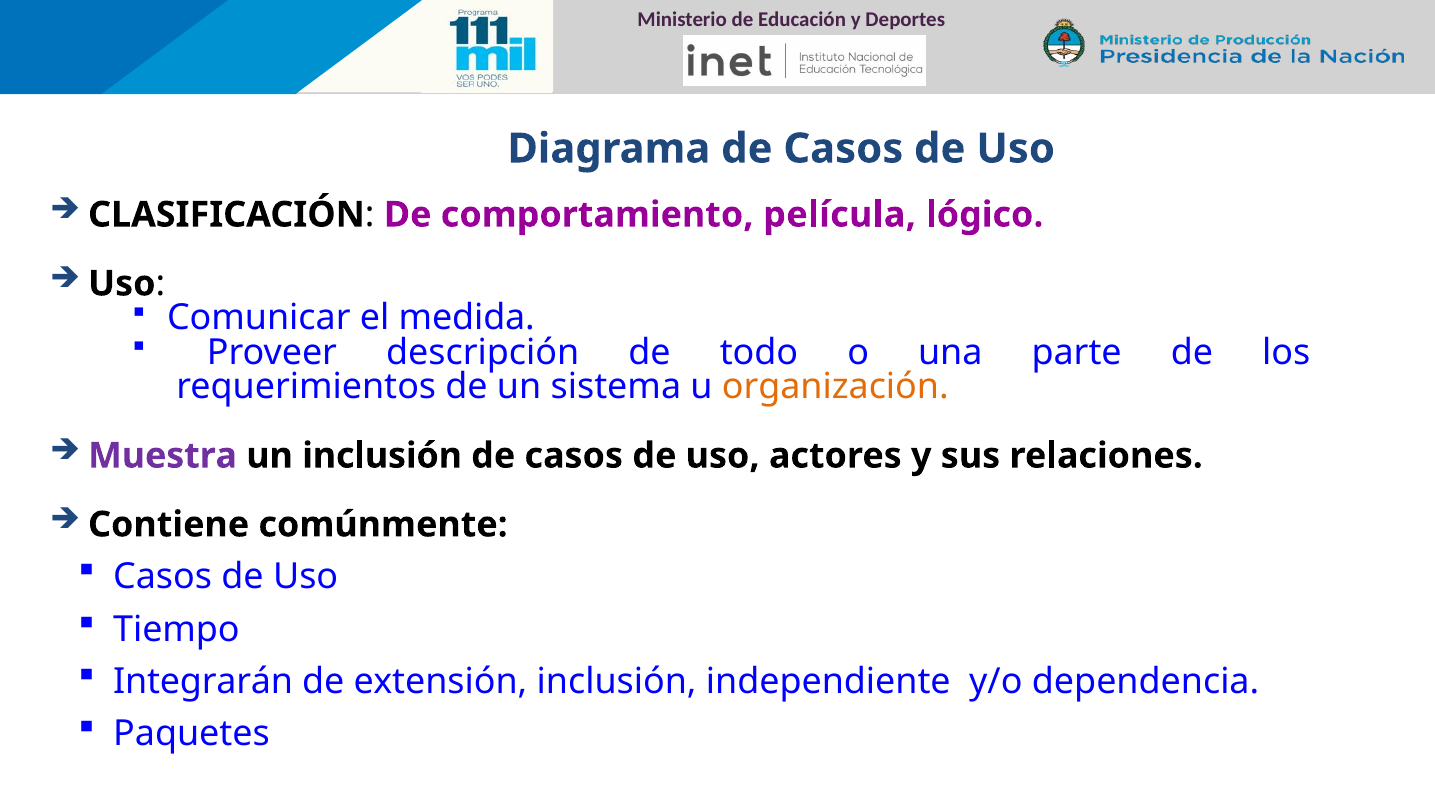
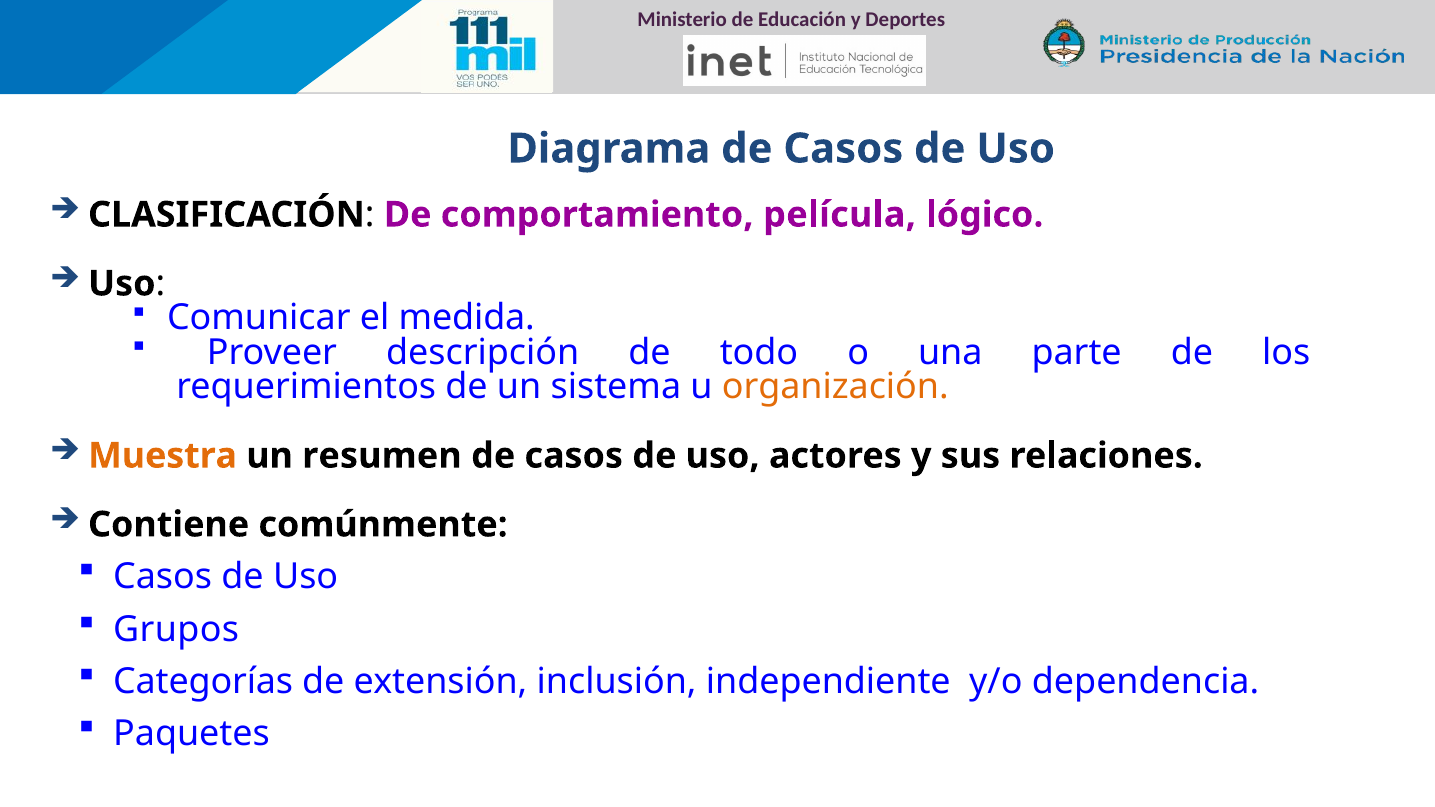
Muestra colour: purple -> orange
un inclusión: inclusión -> resumen
Tiempo: Tiempo -> Grupos
Integrarán: Integrarán -> Categorías
